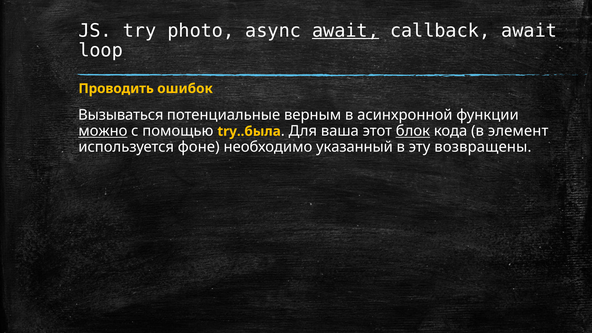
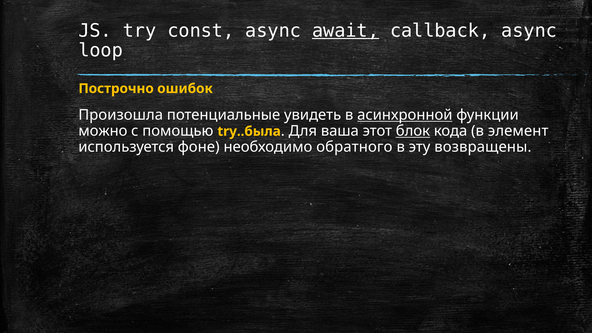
photo: photo -> const
callback await: await -> async
Проводить: Проводить -> Построчно
Вызываться: Вызываться -> Произошла
верным: верным -> увидеть
асинхронной underline: none -> present
можно underline: present -> none
указанный: указанный -> обратного
